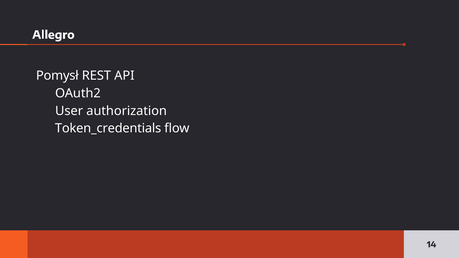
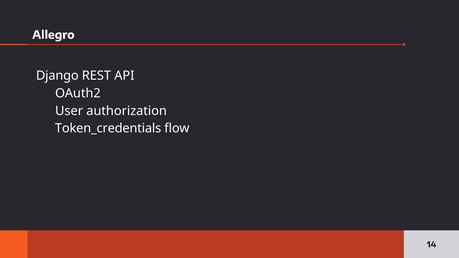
Pomysł: Pomysł -> Django
